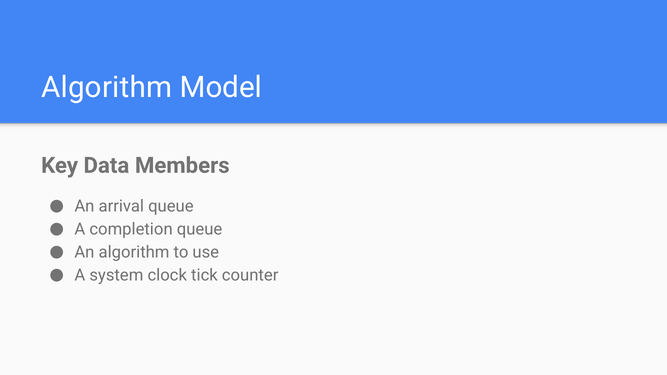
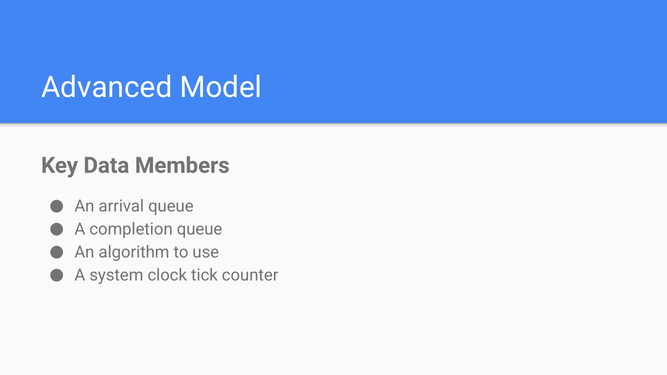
Algorithm at (107, 87): Algorithm -> Advanced
